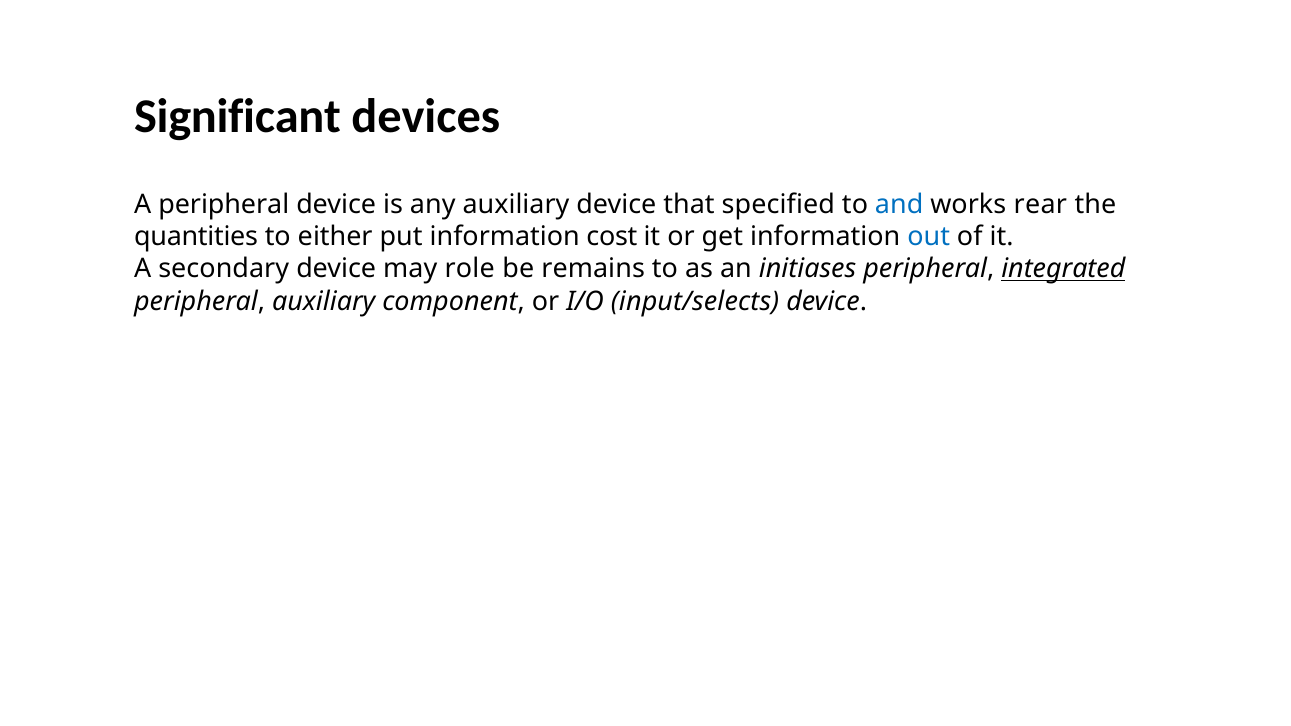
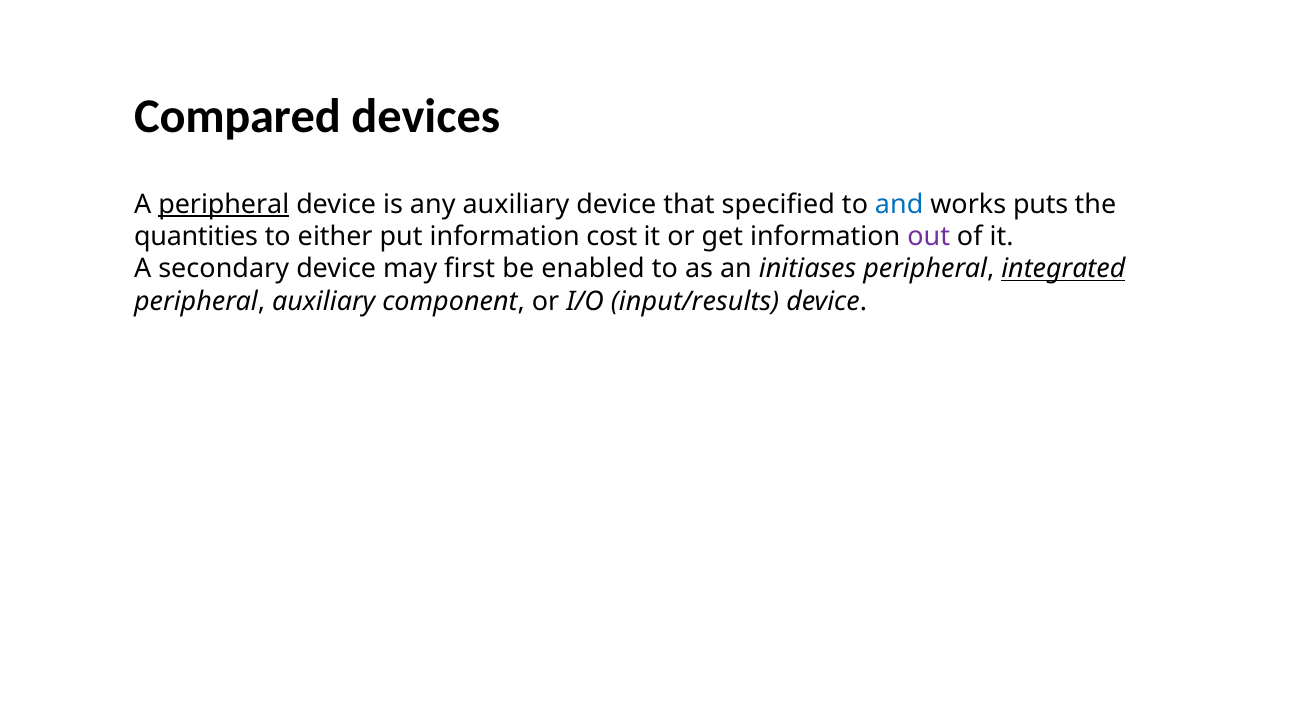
Significant: Significant -> Compared
peripheral at (224, 204) underline: none -> present
rear: rear -> puts
out colour: blue -> purple
role: role -> first
remains: remains -> enabled
input/selects: input/selects -> input/results
